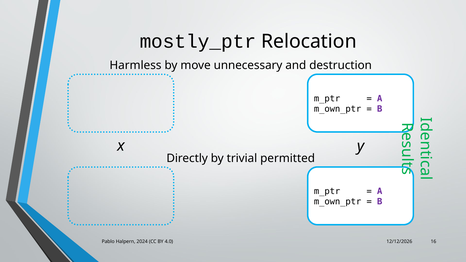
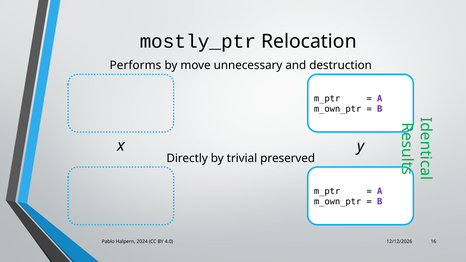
Harmless: Harmless -> Performs
permitted: permitted -> preserved
